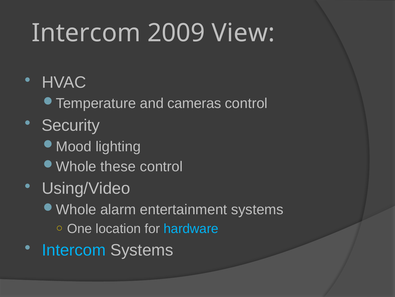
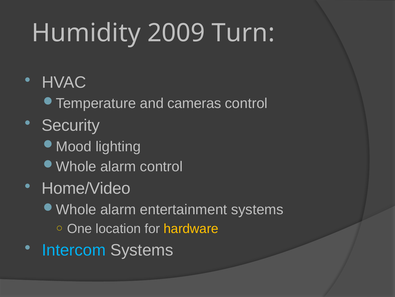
Intercom at (86, 33): Intercom -> Humidity
View: View -> Turn
these at (118, 166): these -> alarm
Using/Video: Using/Video -> Home/Video
hardware colour: light blue -> yellow
